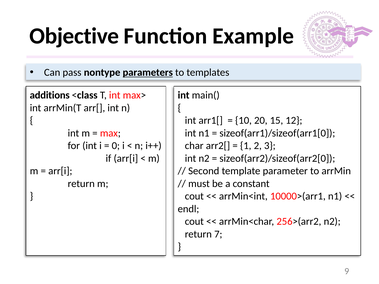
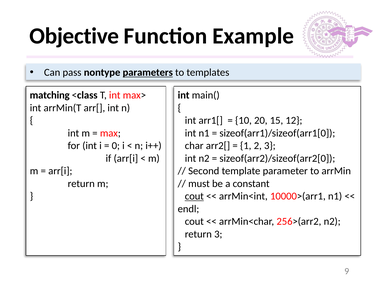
additions: additions -> matching
cout at (194, 196) underline: none -> present
return 7: 7 -> 3
